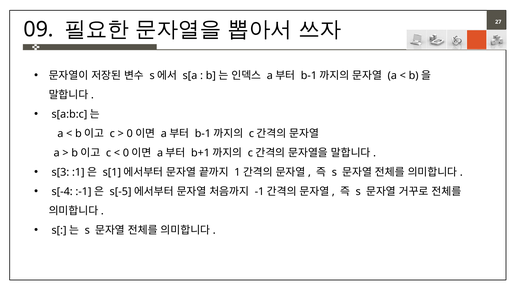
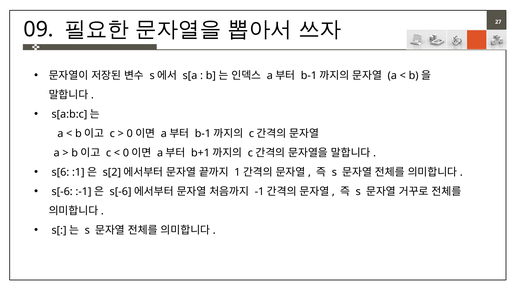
s[3: s[3 -> s[6
s[1: s[1 -> s[2
s[-4 at (62, 192): s[-4 -> s[-6
s[-5 at (121, 192): s[-5 -> s[-6
